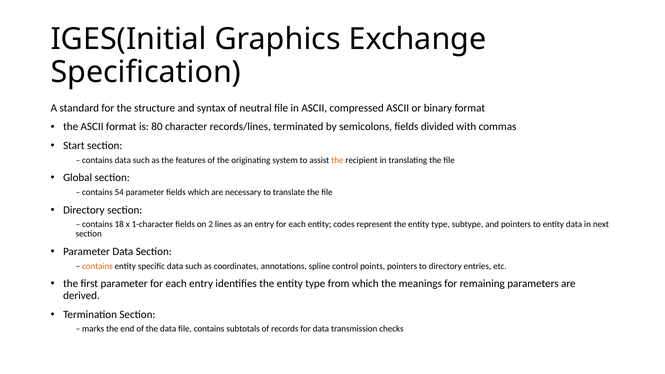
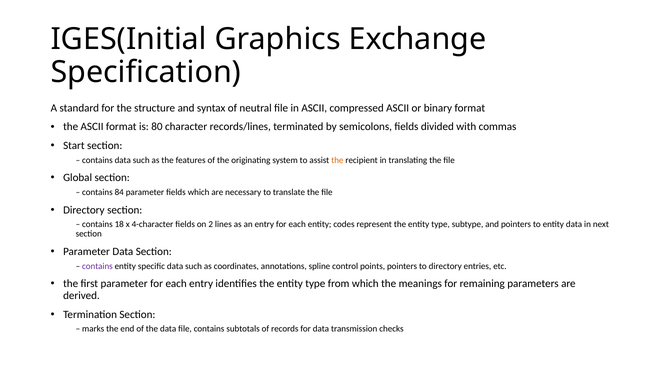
54: 54 -> 84
1-character: 1-character -> 4-character
contains at (97, 266) colour: orange -> purple
